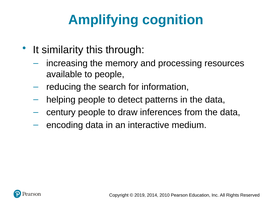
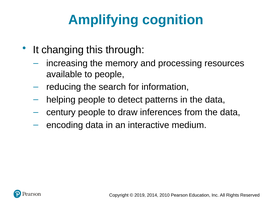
similarity: similarity -> changing
